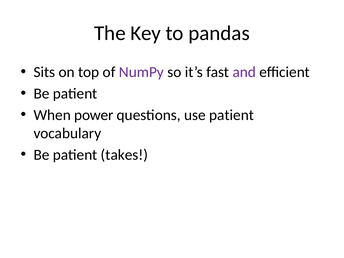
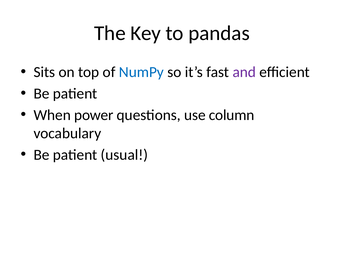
NumPy colour: purple -> blue
use patient: patient -> column
takes: takes -> usual
